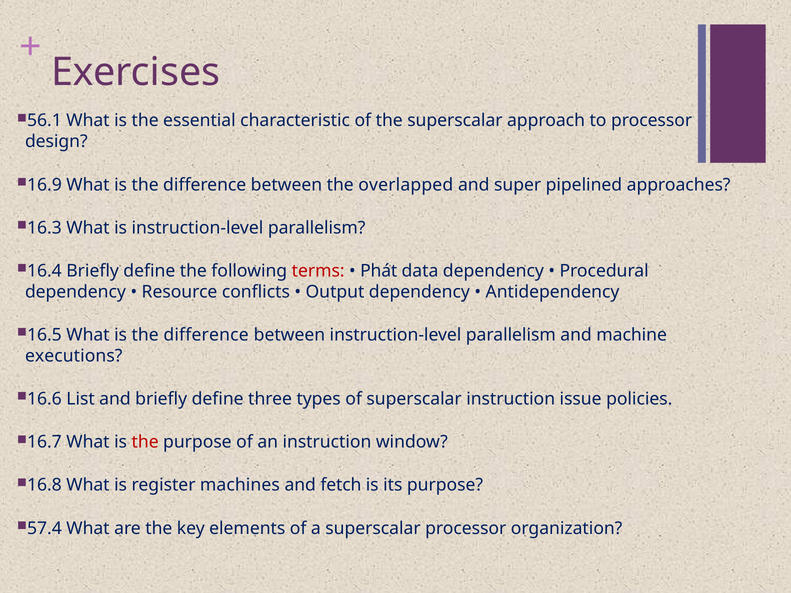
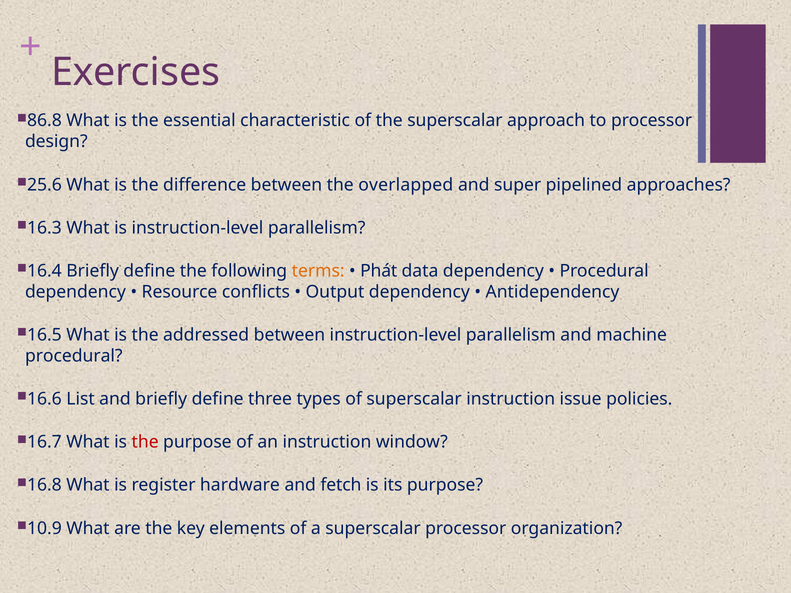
56.1: 56.1 -> 86.8
16.9: 16.9 -> 25.6
terms colour: red -> orange
difference at (206, 335): difference -> addressed
executions at (74, 356): executions -> procedural
machines: machines -> hardware
57.4: 57.4 -> 10.9
